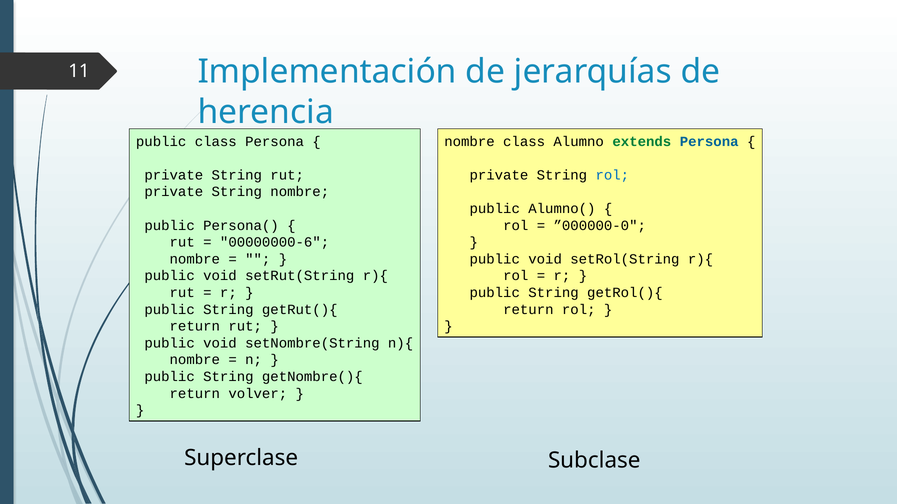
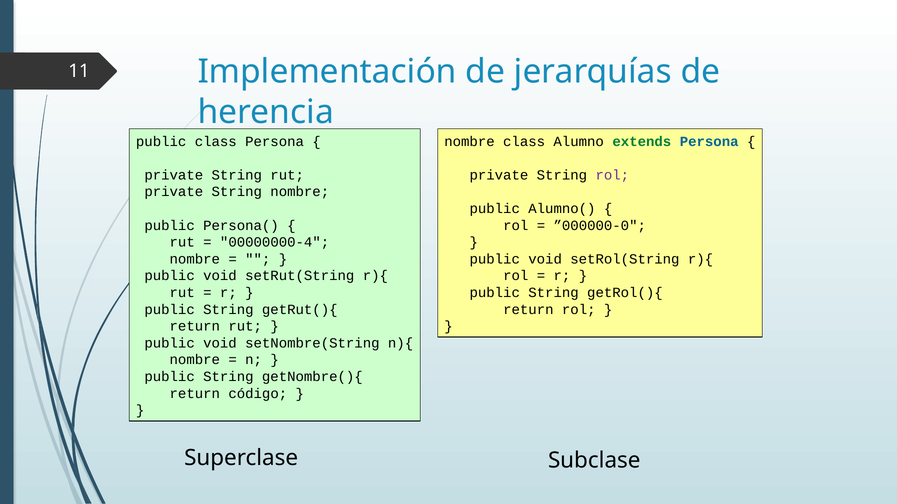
rol at (612, 175) colour: blue -> purple
00000000-6: 00000000-6 -> 00000000-4
volver: volver -> código
